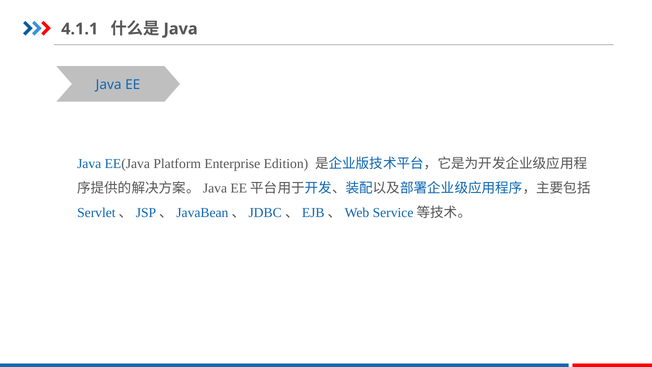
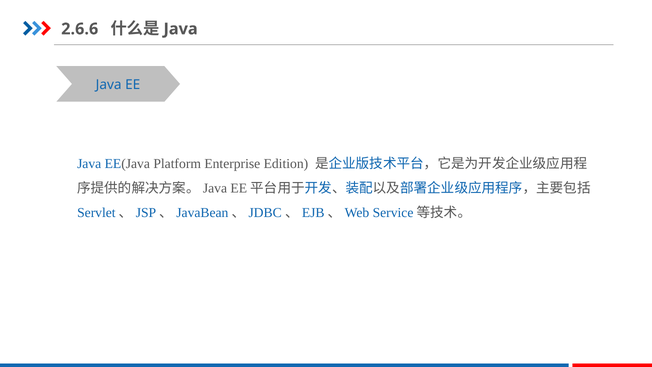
4.1.1: 4.1.1 -> 2.6.6
